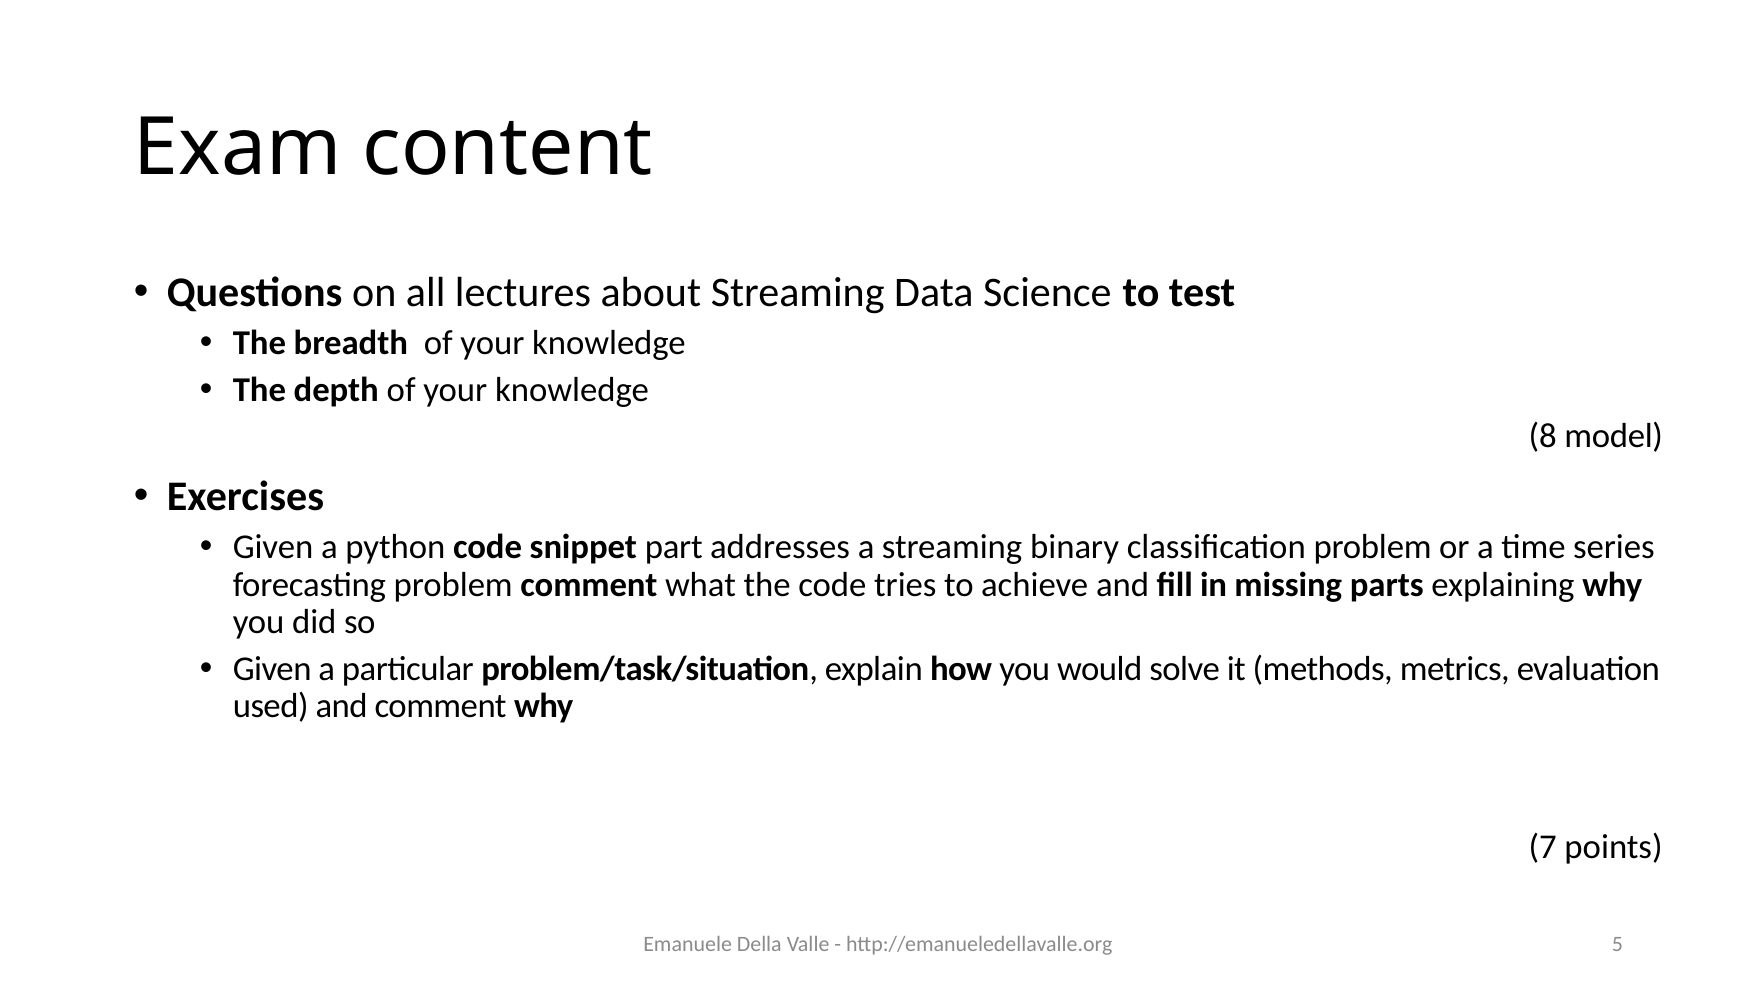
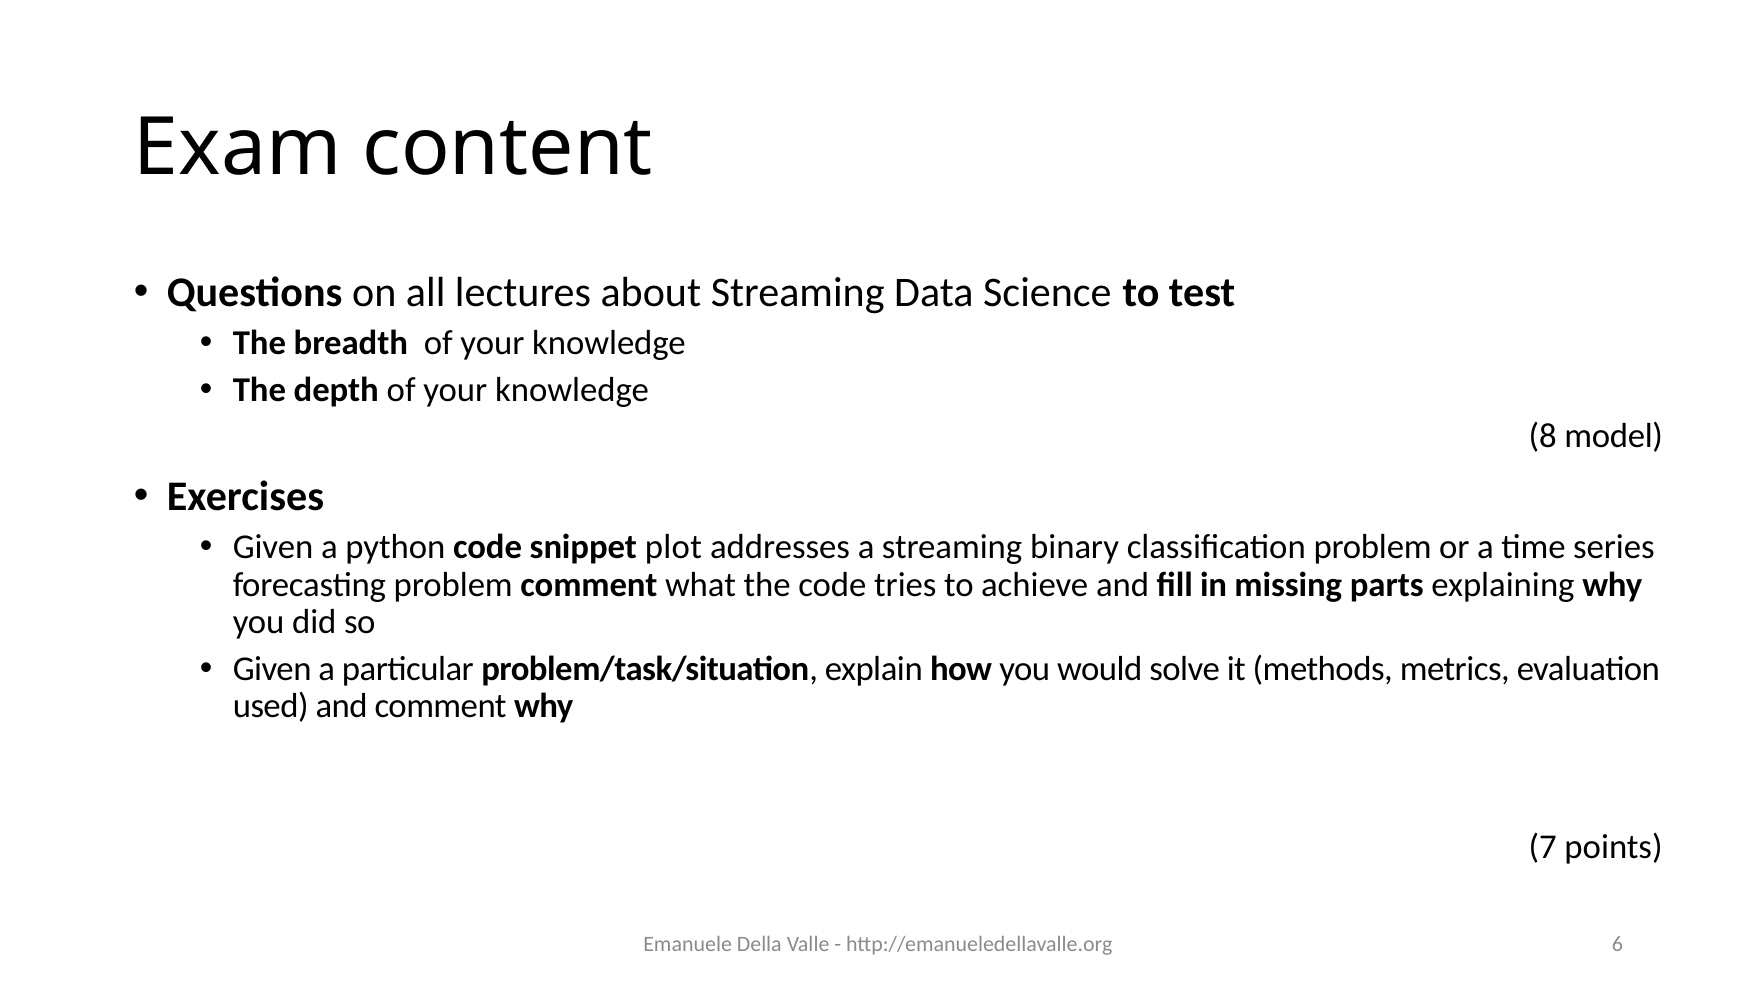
part: part -> plot
5: 5 -> 6
